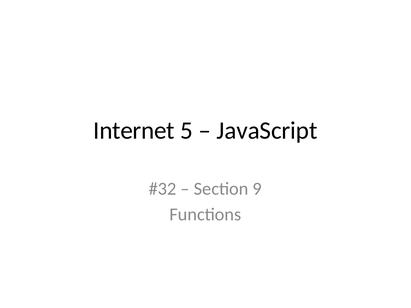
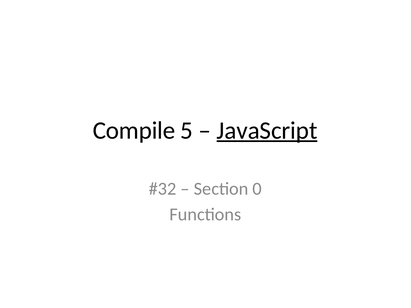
Internet: Internet -> Compile
JavaScript underline: none -> present
9: 9 -> 0
